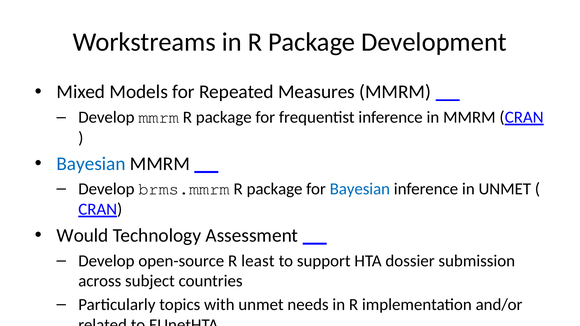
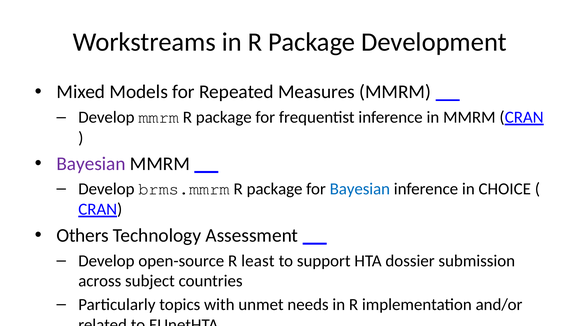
Bayesian at (91, 164) colour: blue -> purple
in UNMET: UNMET -> CHOICE
Would: Would -> Others
